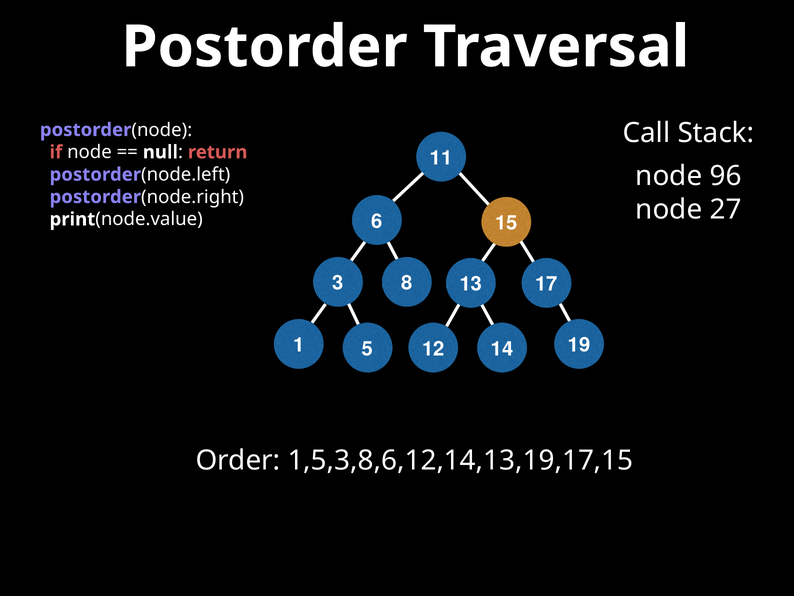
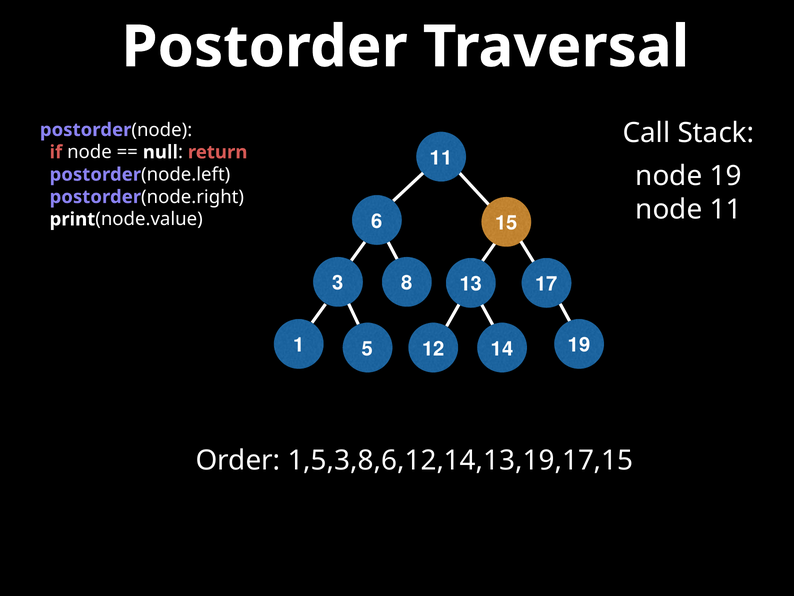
node 96: 96 -> 19
node 27: 27 -> 11
